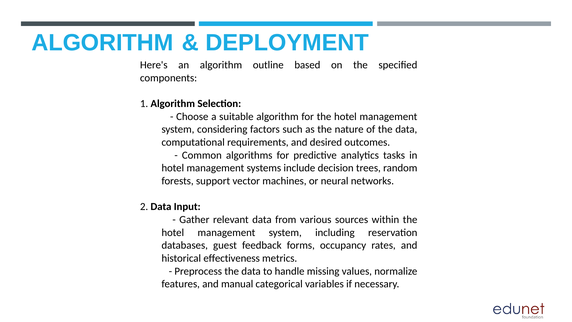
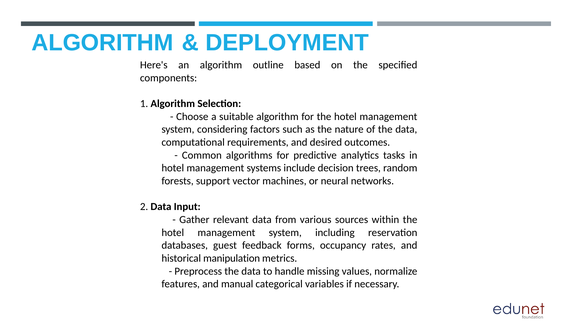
effectiveness: effectiveness -> manipulation
